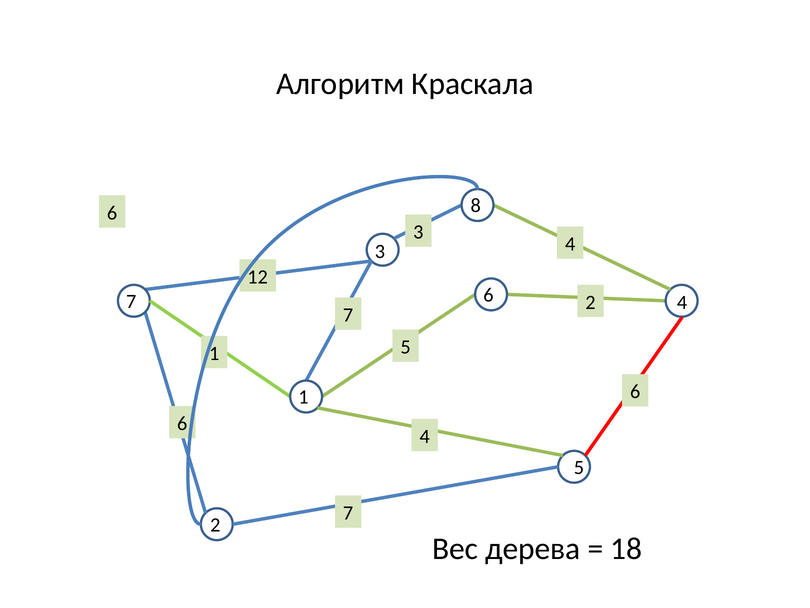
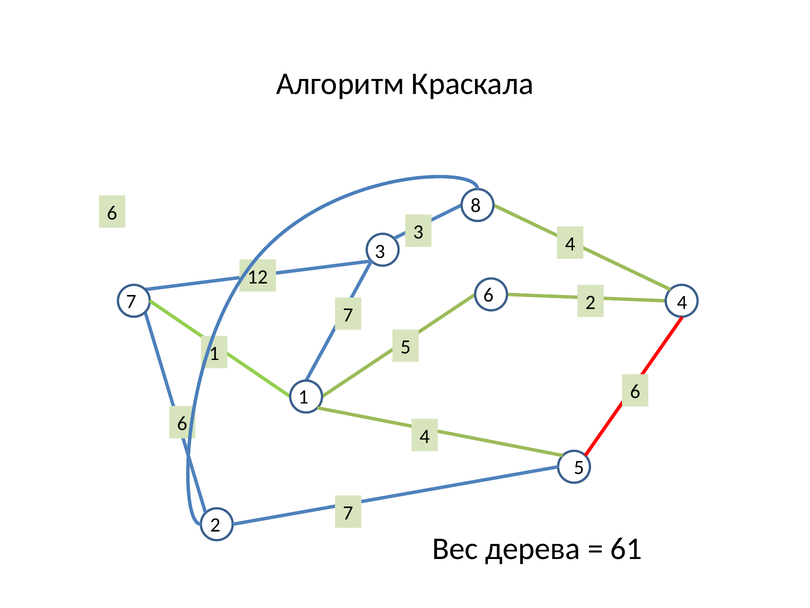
18: 18 -> 61
